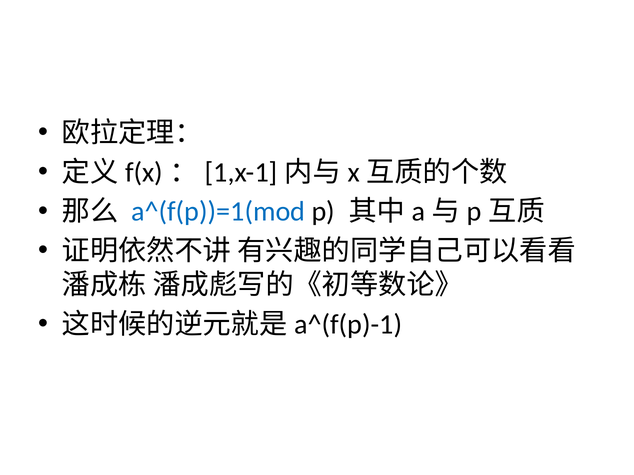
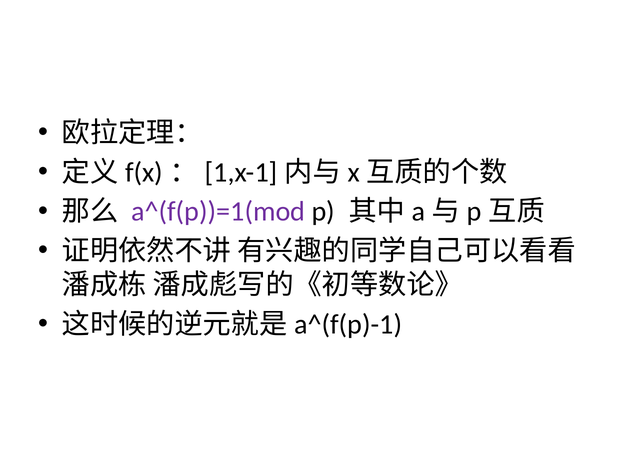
a^(f(p))=1(mod colour: blue -> purple
